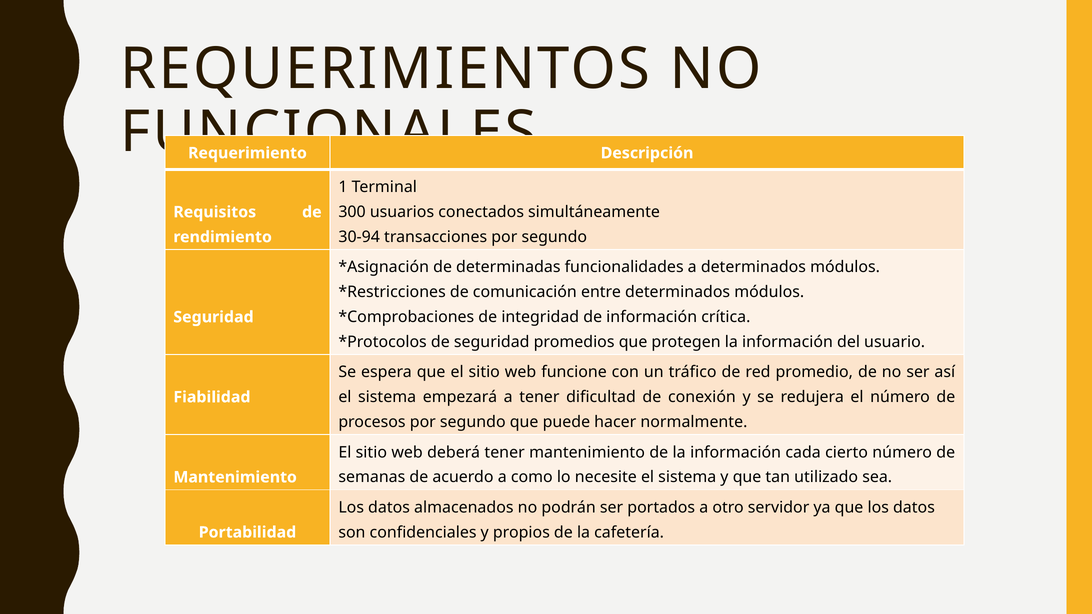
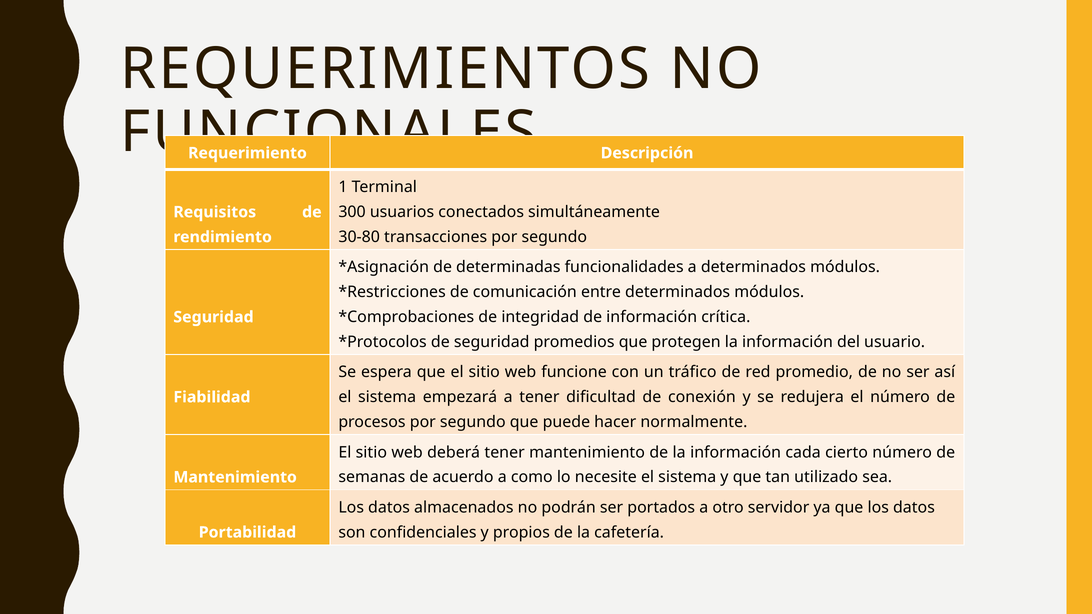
30-94: 30-94 -> 30-80
